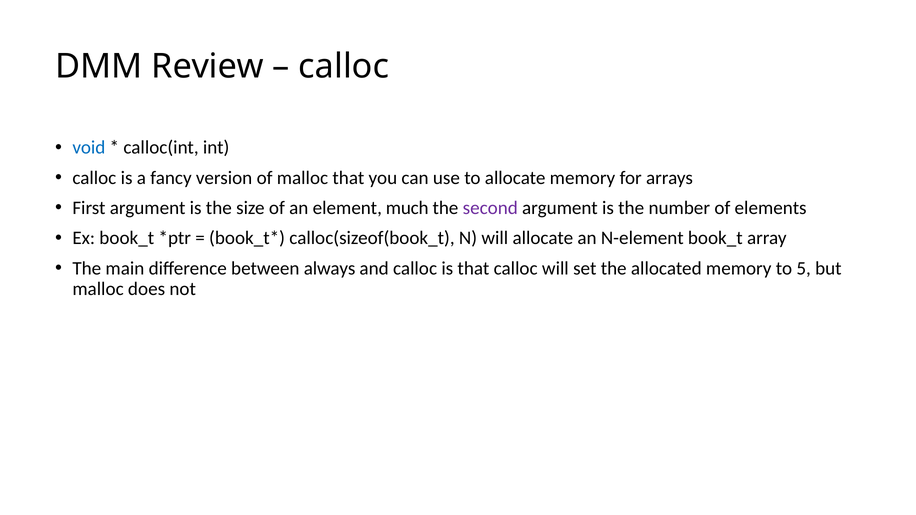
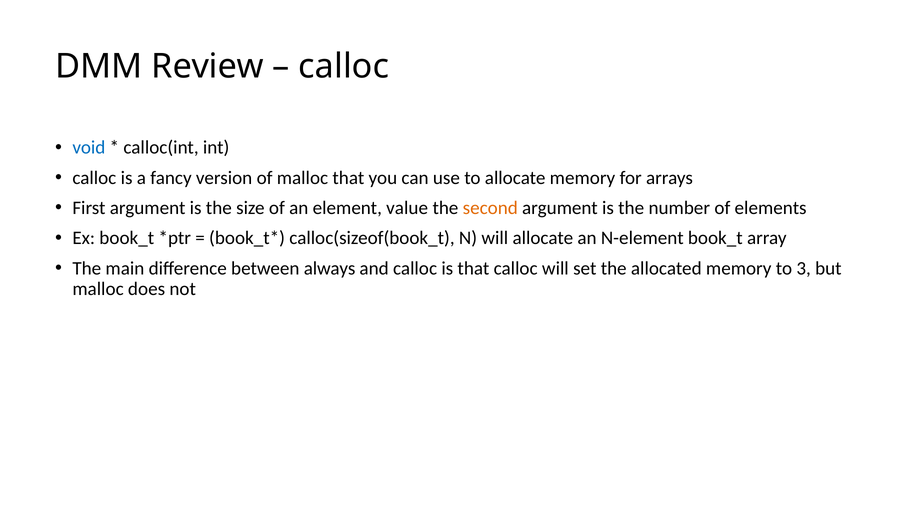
much: much -> value
second colour: purple -> orange
5: 5 -> 3
